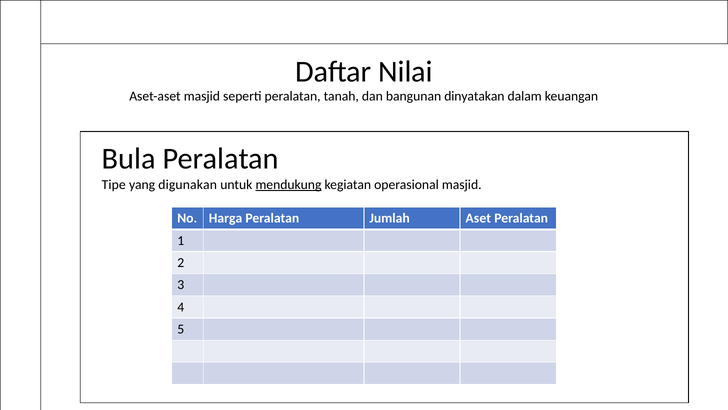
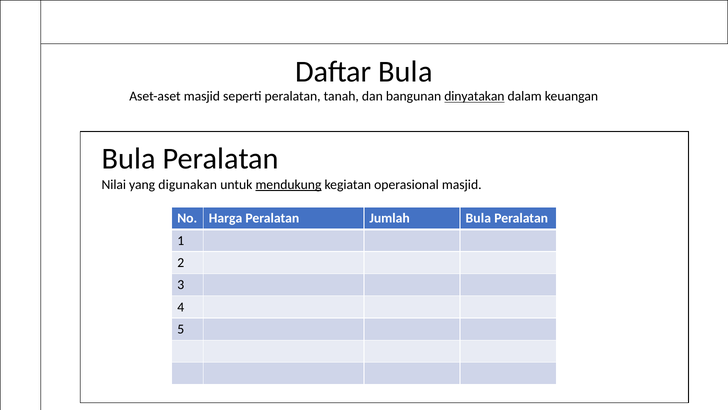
Daftar Nilai: Nilai -> Bula
dinyatakan underline: none -> present
Tipe: Tipe -> Nilai
Jumlah Aset: Aset -> Bula
